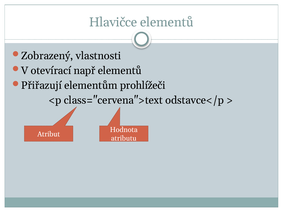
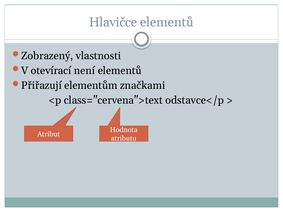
např: např -> není
prohlížeči: prohlížeči -> značkami
